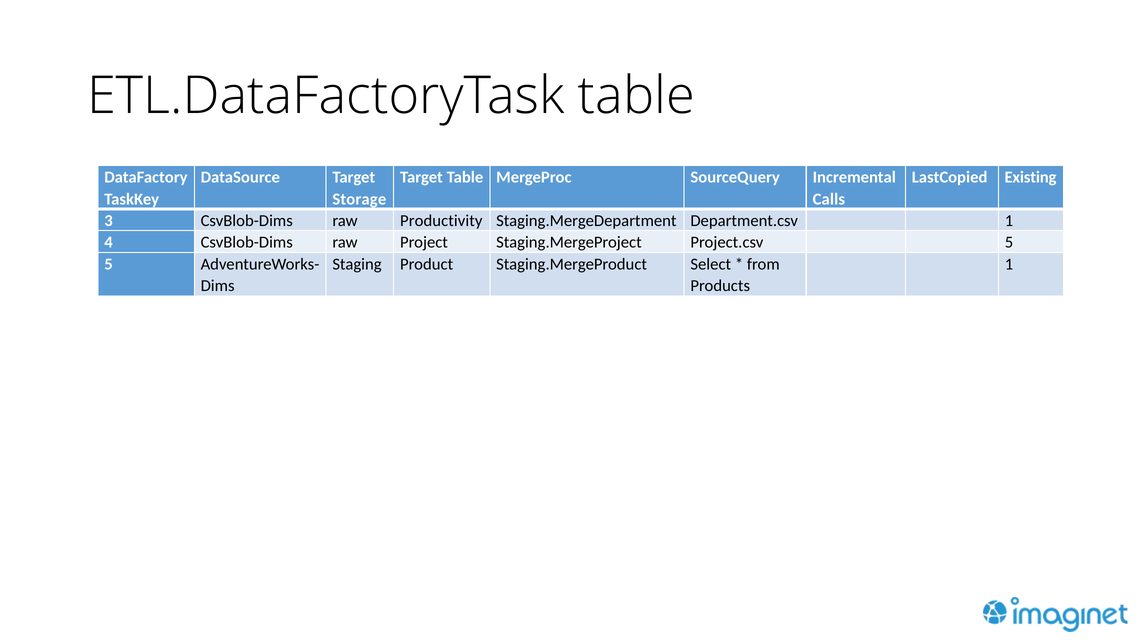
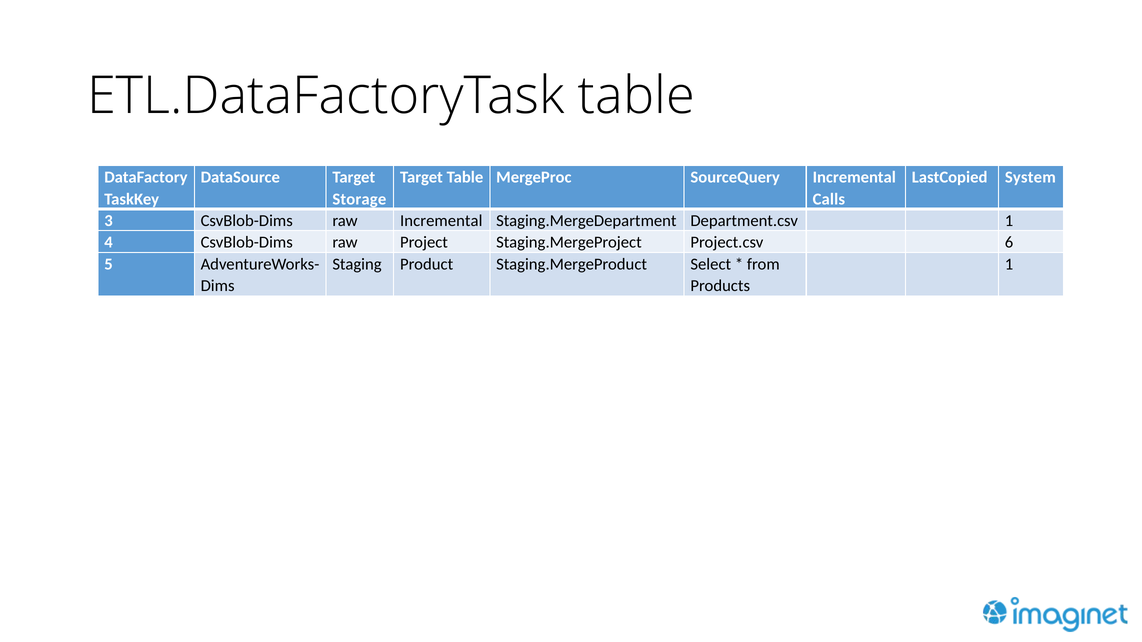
Existing: Existing -> System
raw Productivity: Productivity -> Incremental
Project.csv 5: 5 -> 6
